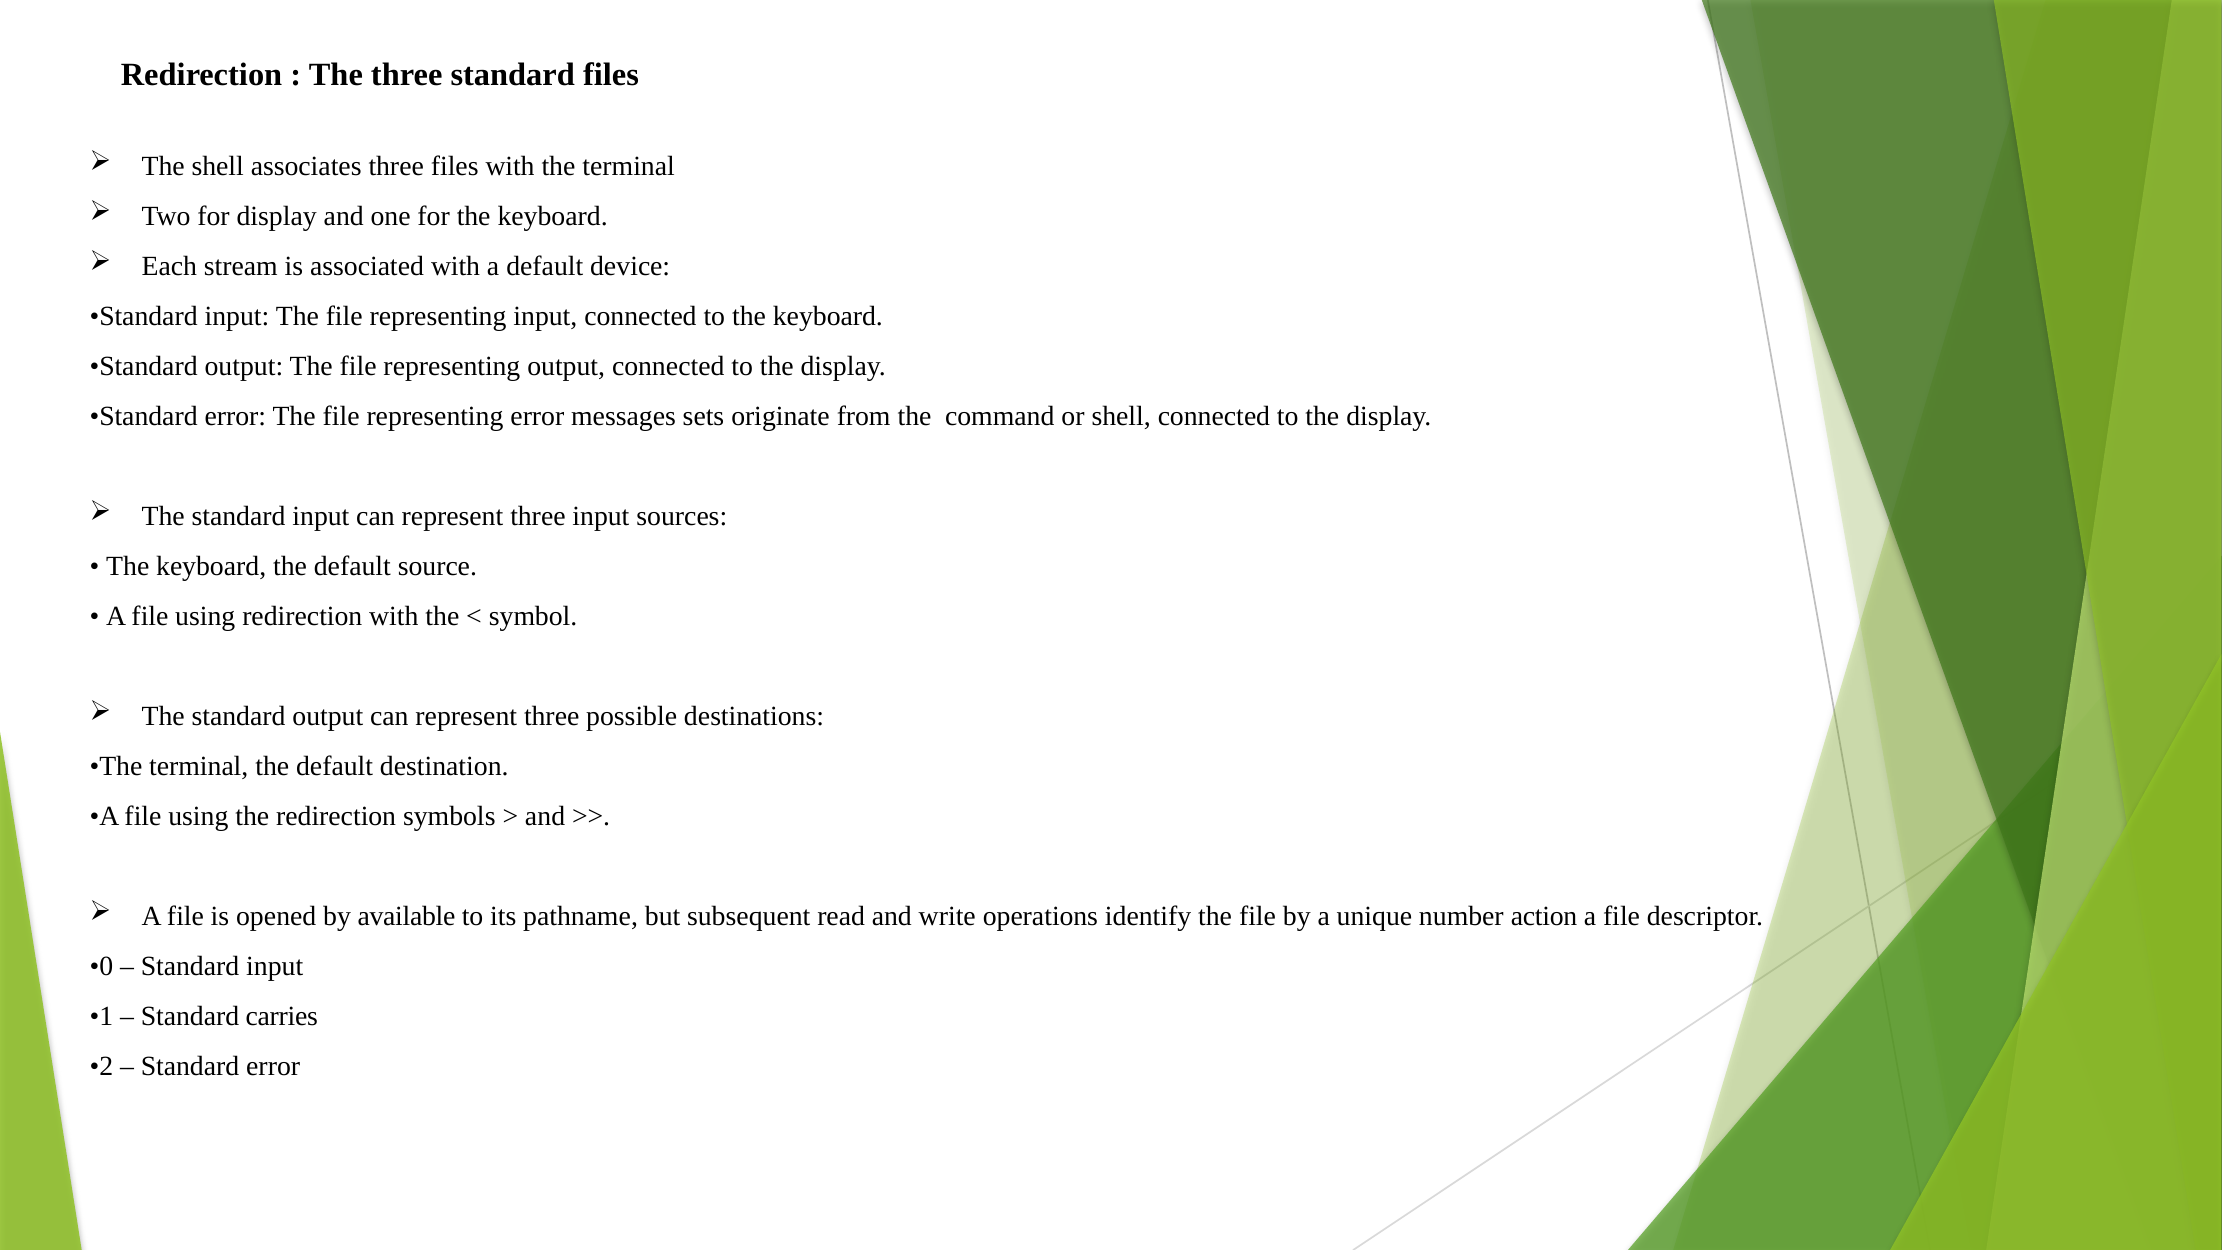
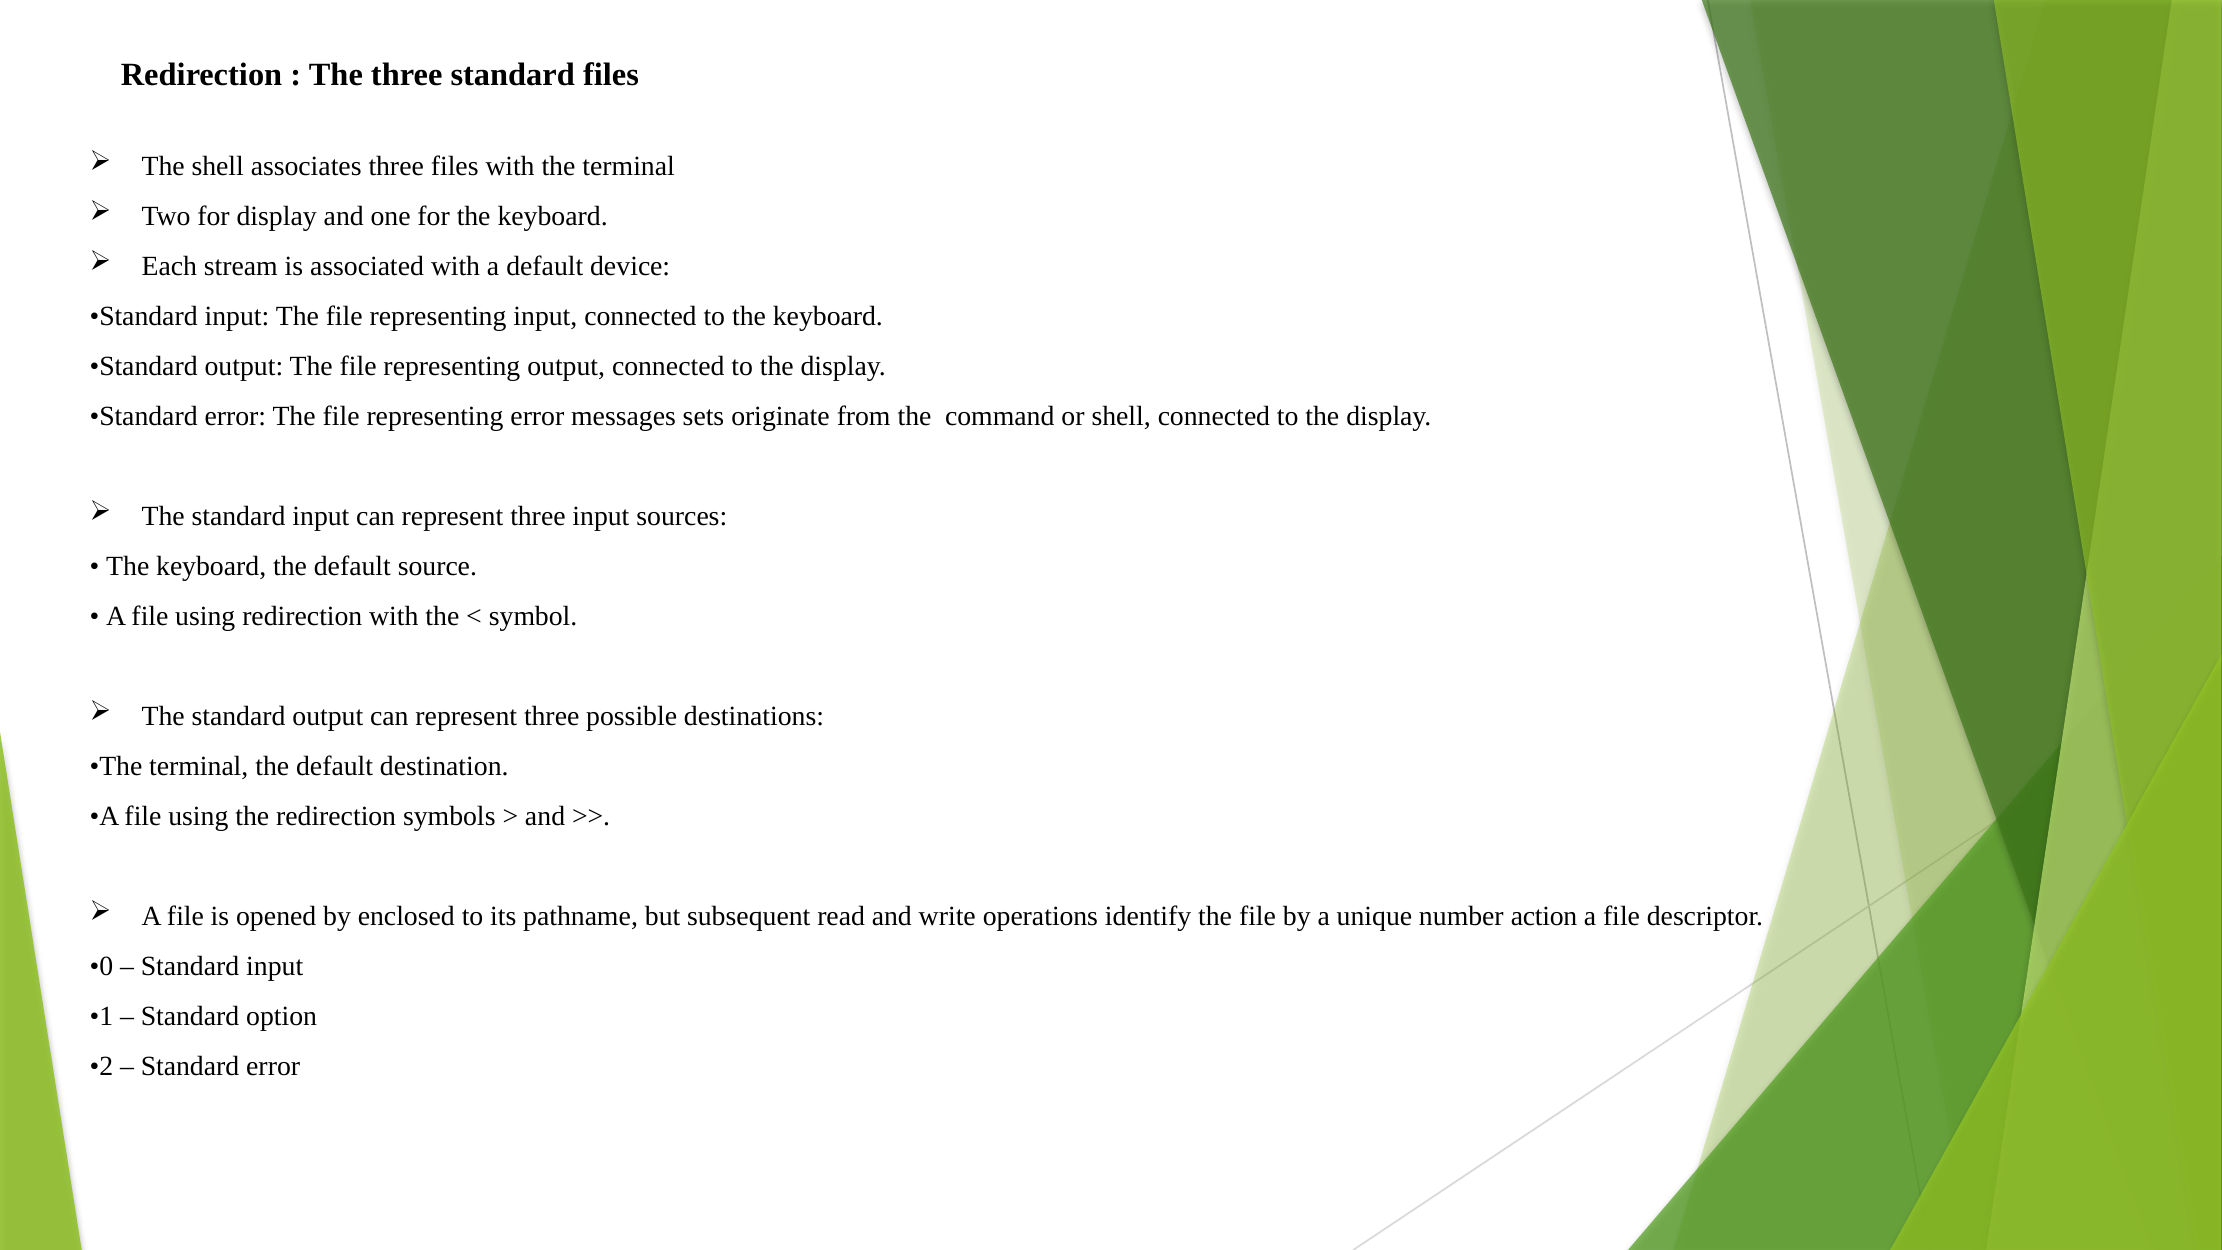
available: available -> enclosed
carries: carries -> option
